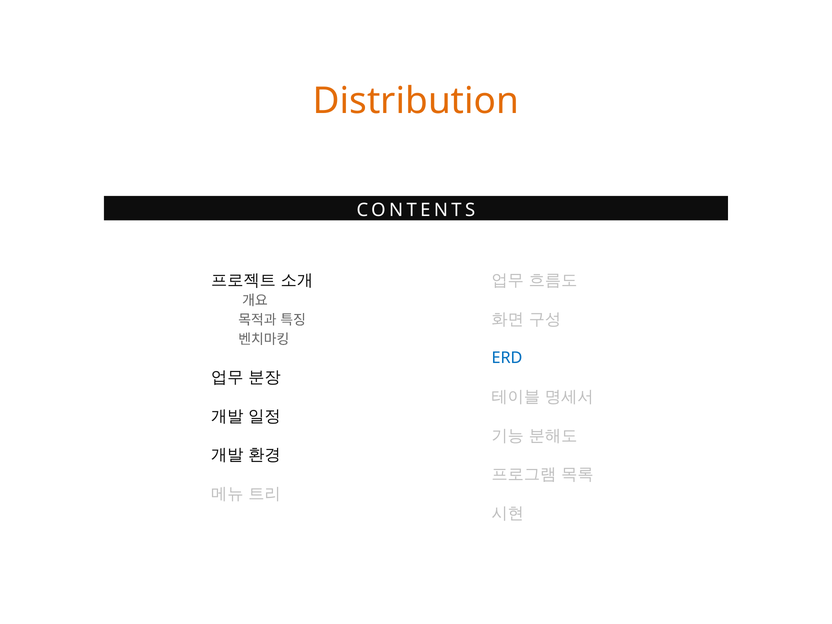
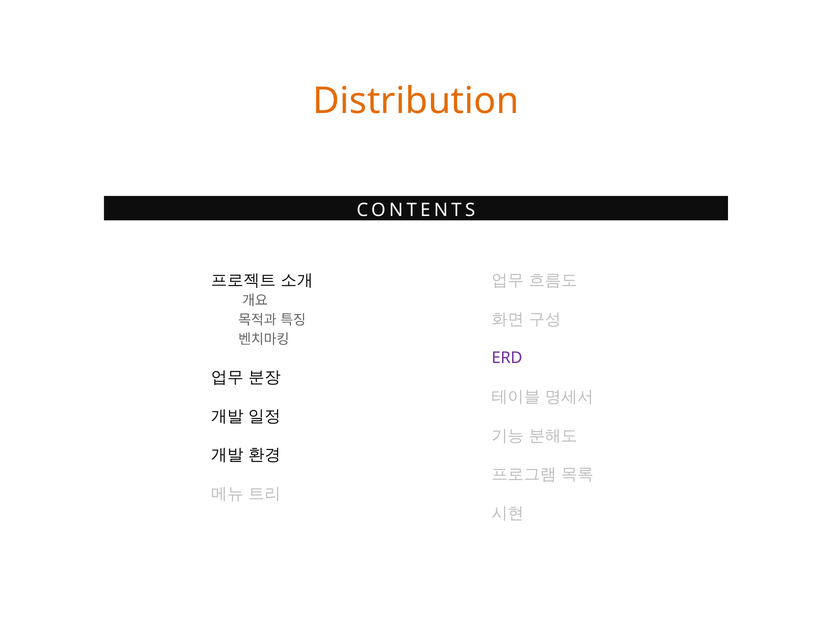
ERD colour: blue -> purple
